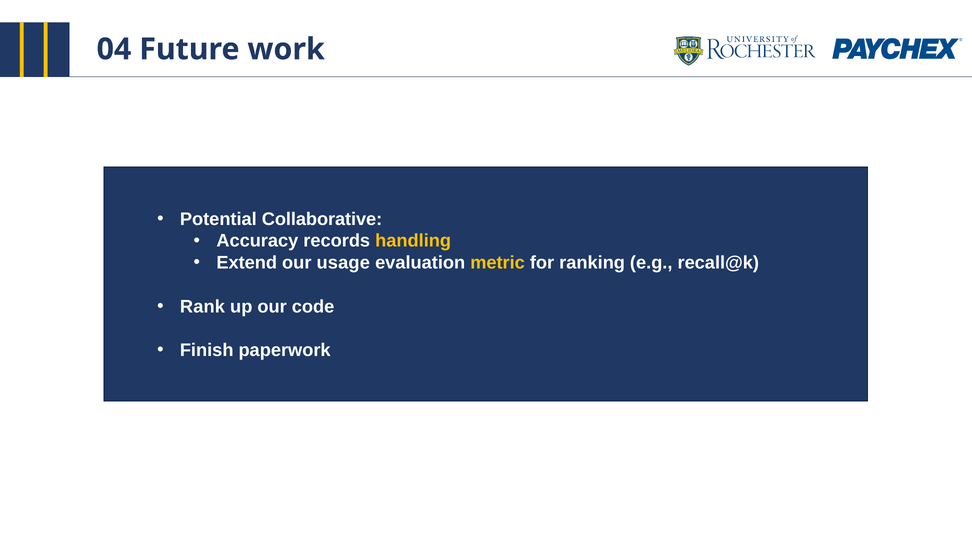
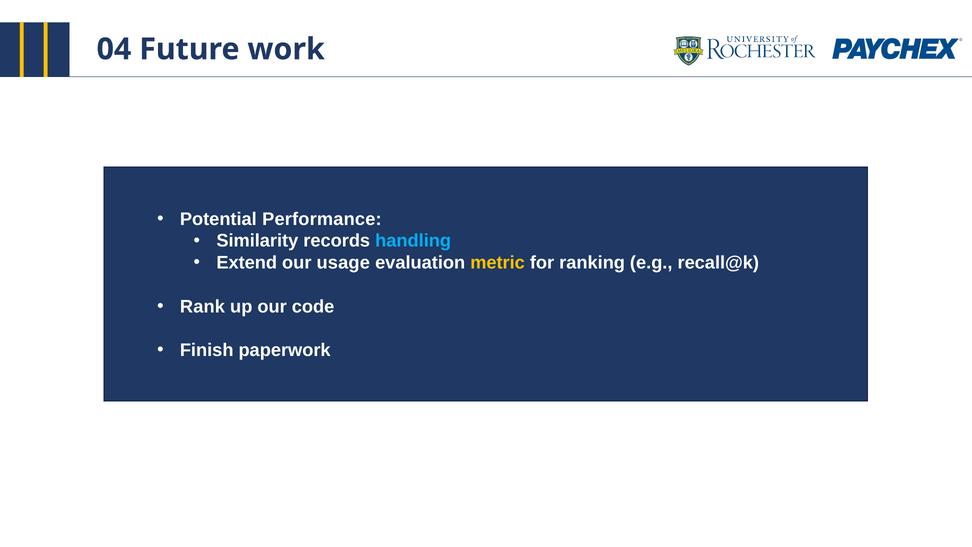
Collaborative: Collaborative -> Performance
Accuracy: Accuracy -> Similarity
handling colour: yellow -> light blue
